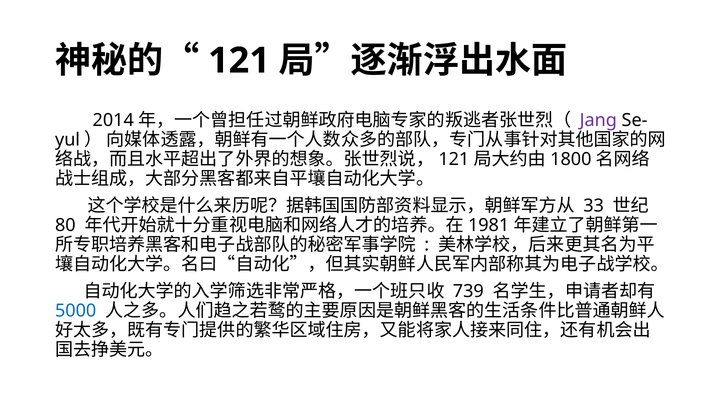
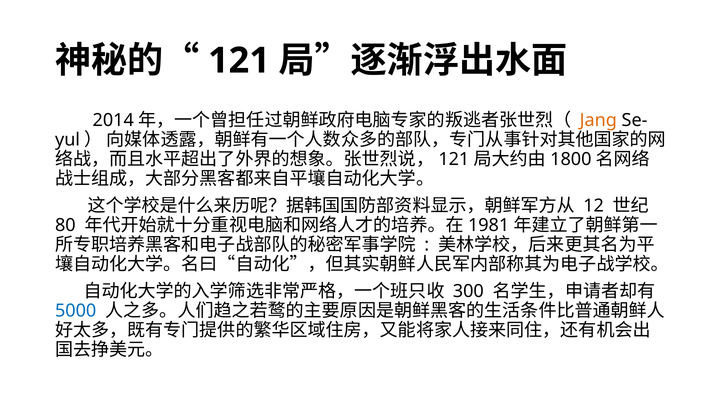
Jang colour: purple -> orange
33: 33 -> 12
739: 739 -> 300
